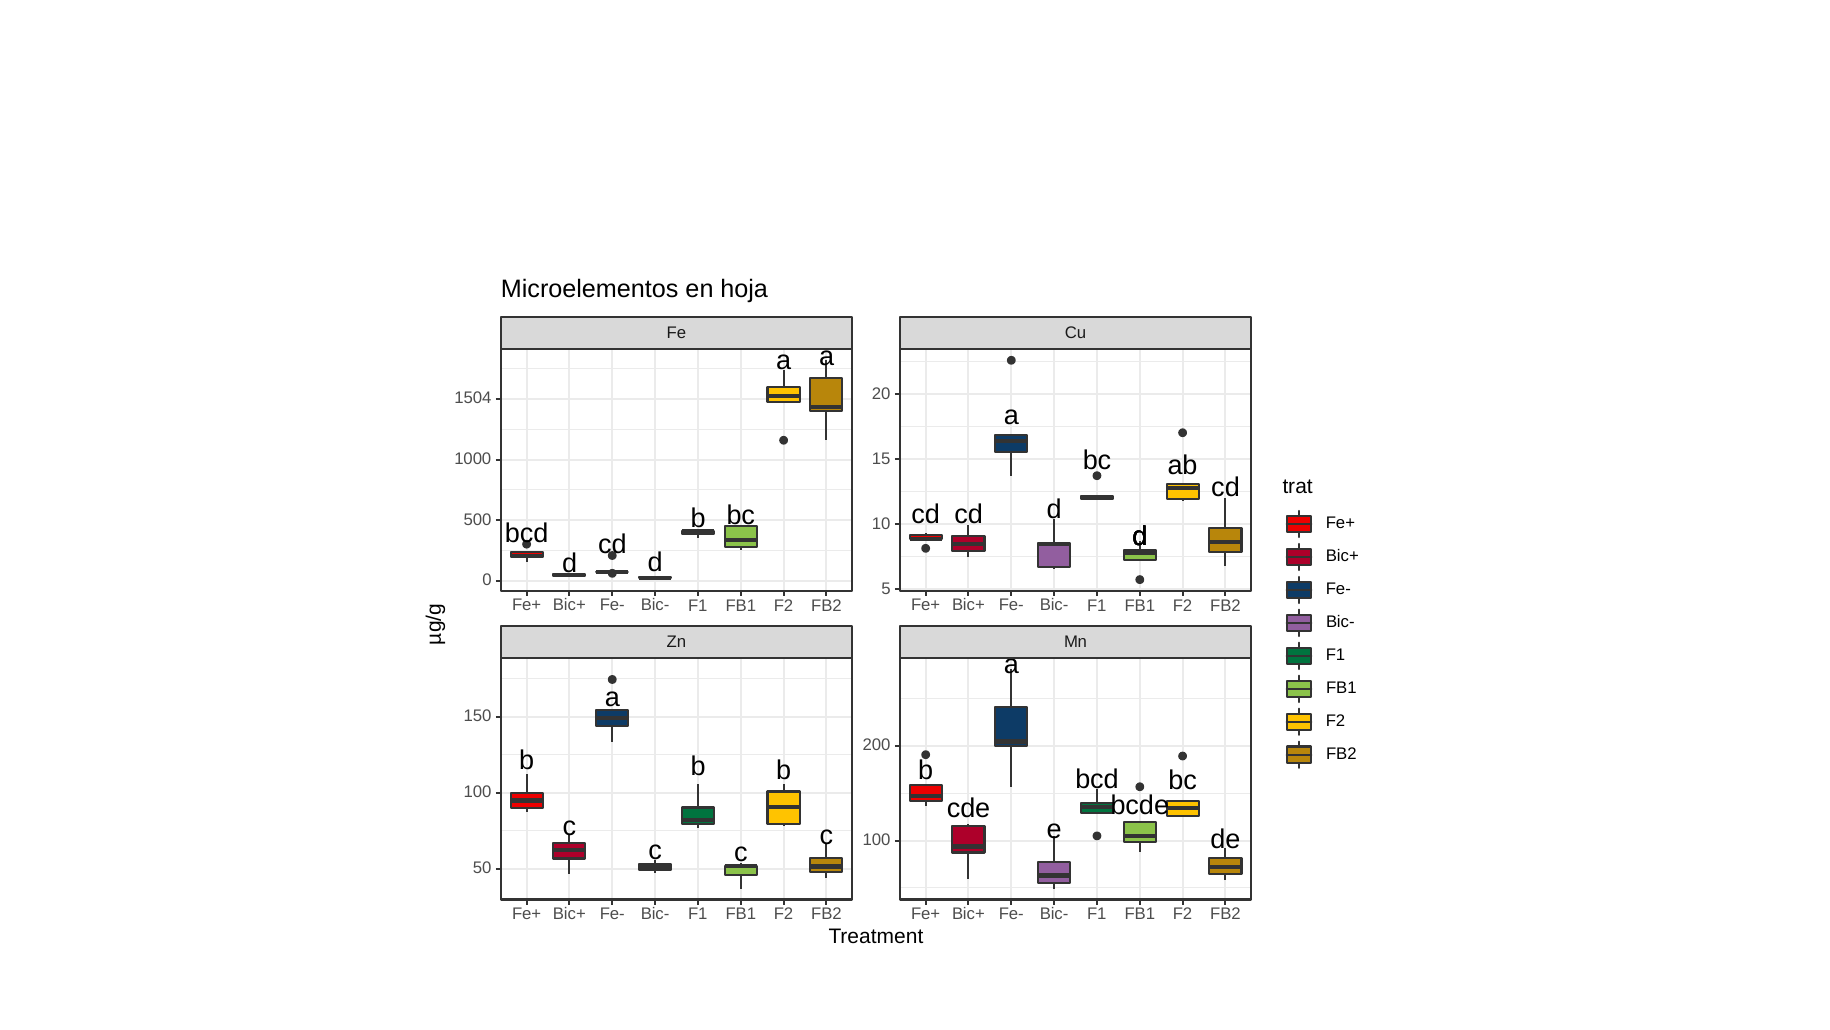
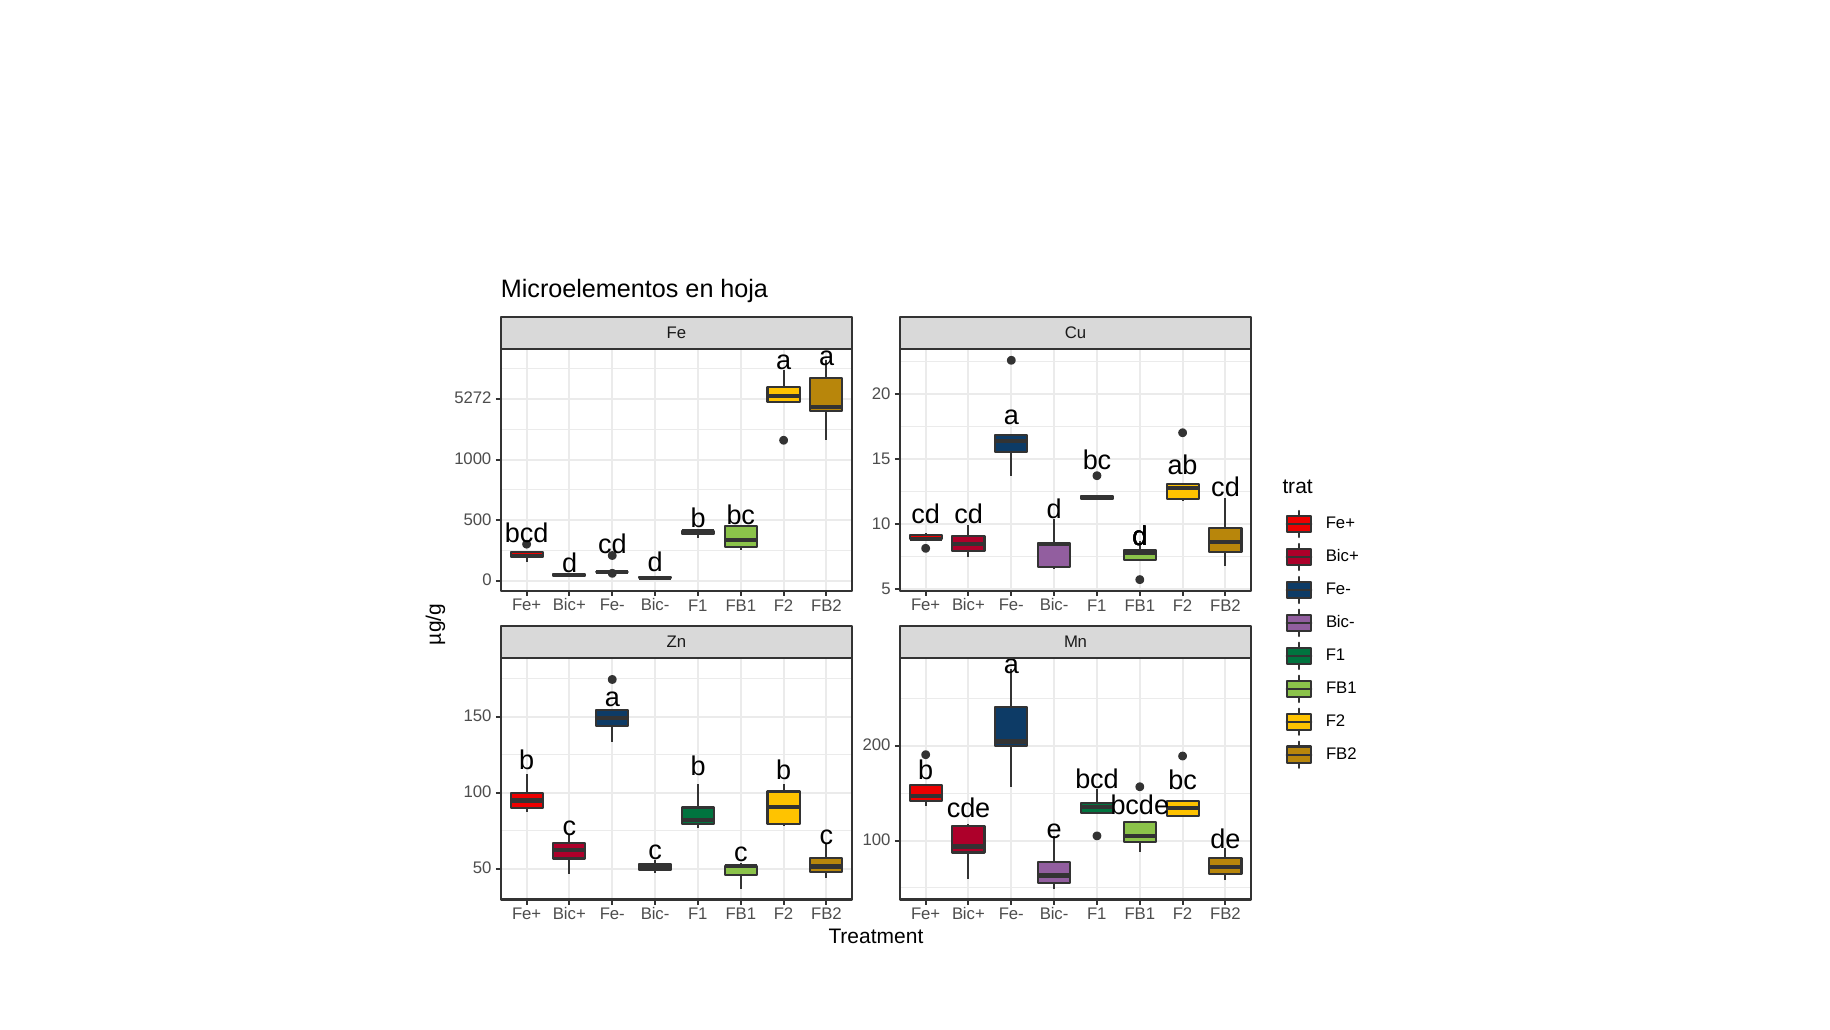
1504: 1504 -> 5272
